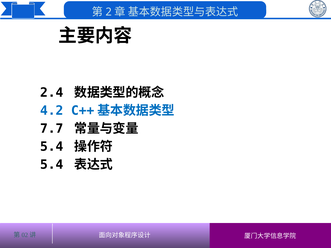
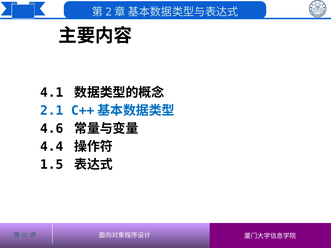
2.4: 2.4 -> 4.1
4.2: 4.2 -> 2.1
7.7: 7.7 -> 4.6
5.4 at (52, 147): 5.4 -> 4.4
5.4 at (52, 165): 5.4 -> 1.5
